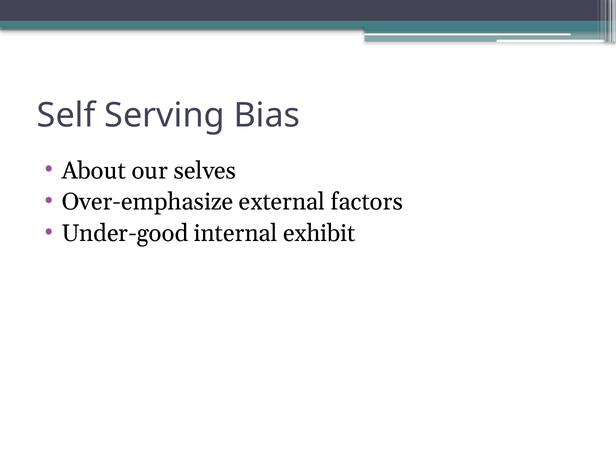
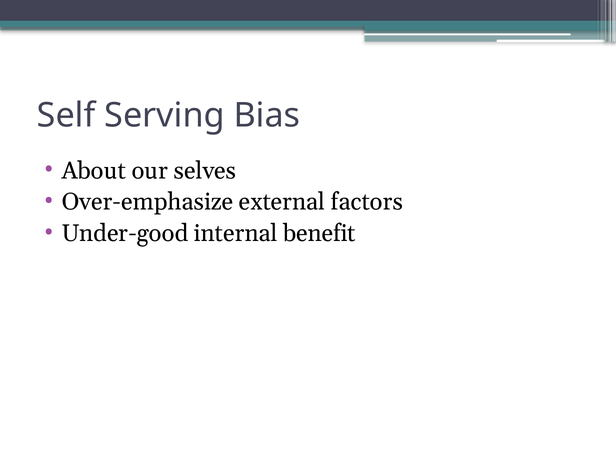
exhibit: exhibit -> benefit
